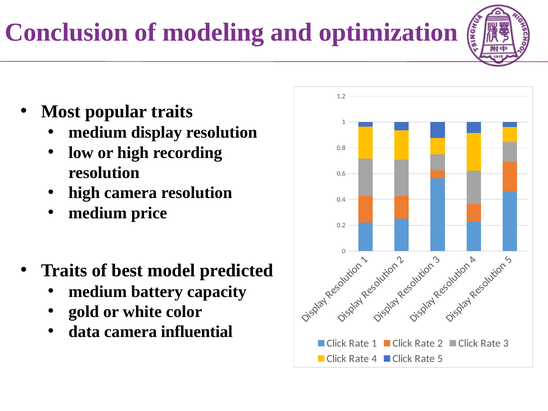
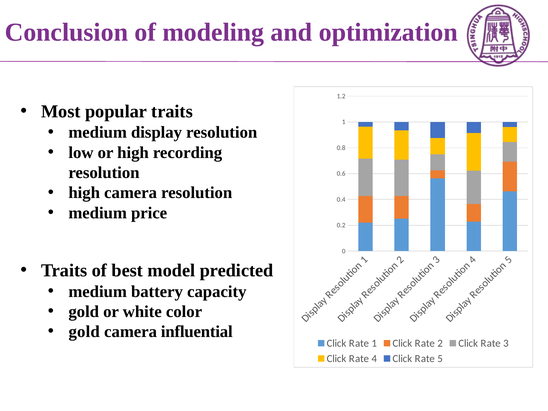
data at (84, 332): data -> gold
